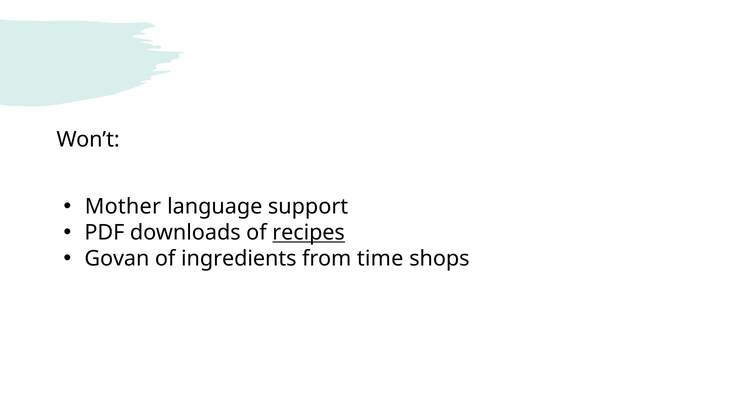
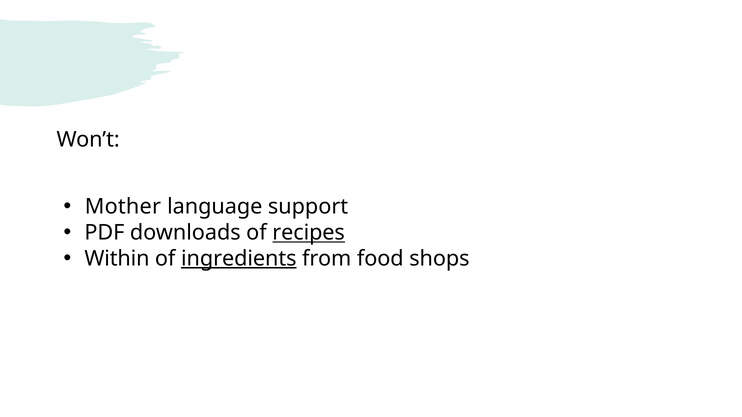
Govan: Govan -> Within
ingredients underline: none -> present
time: time -> food
